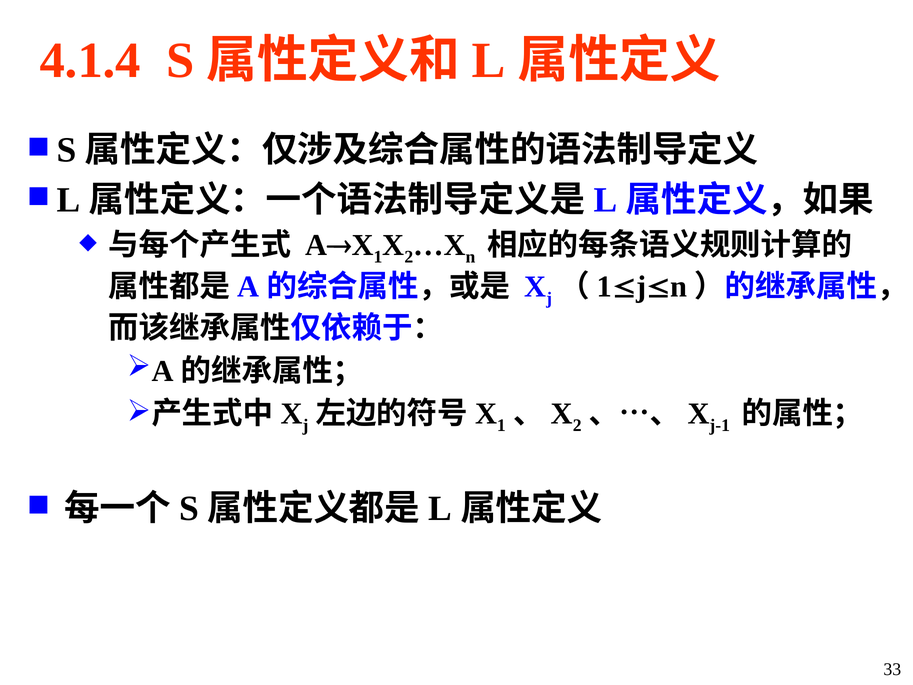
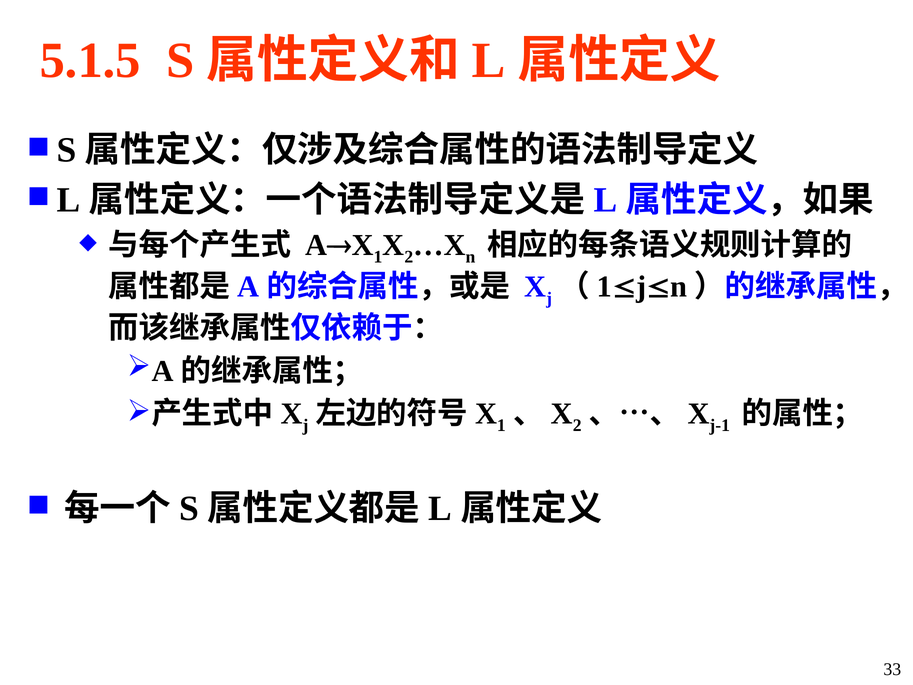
4.1.4: 4.1.4 -> 5.1.5
